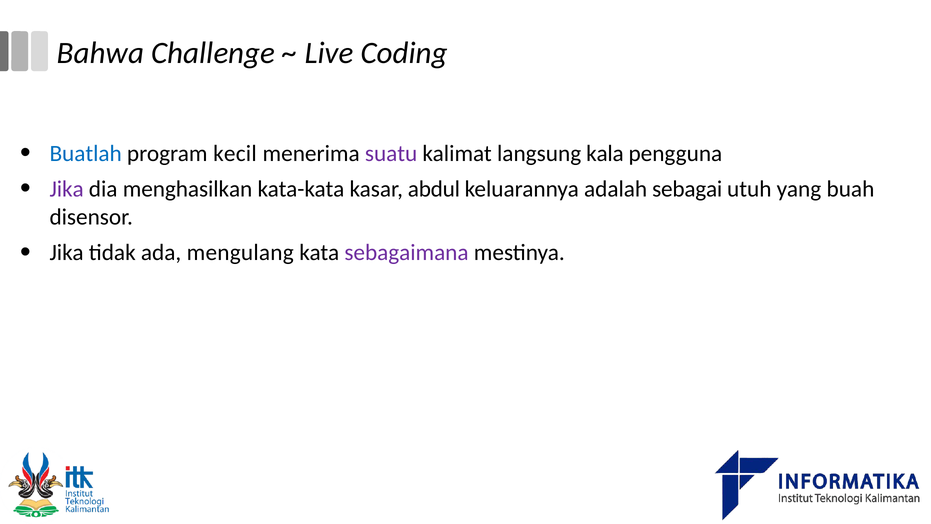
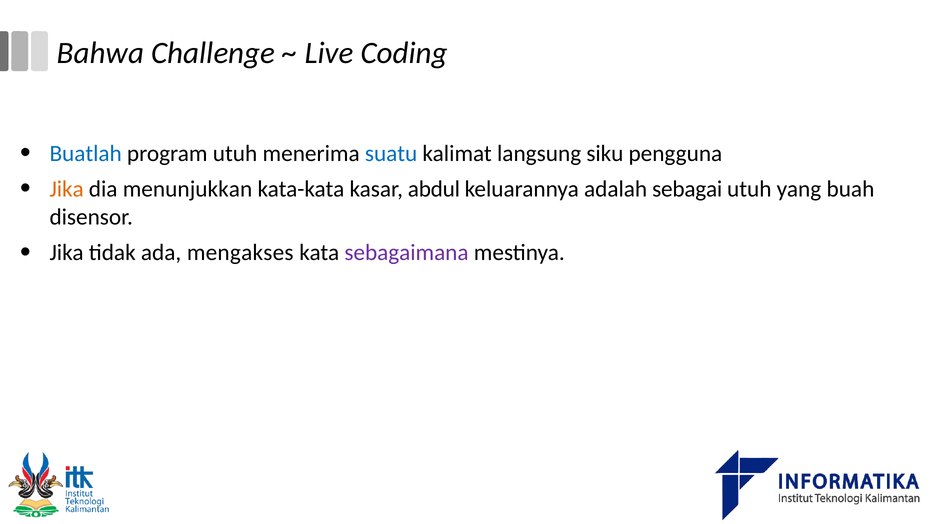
program kecil: kecil -> utuh
suatu colour: purple -> blue
kala: kala -> siku
Jika at (67, 189) colour: purple -> orange
menghasilkan: menghasilkan -> menunjukkan
mengulang: mengulang -> mengakses
